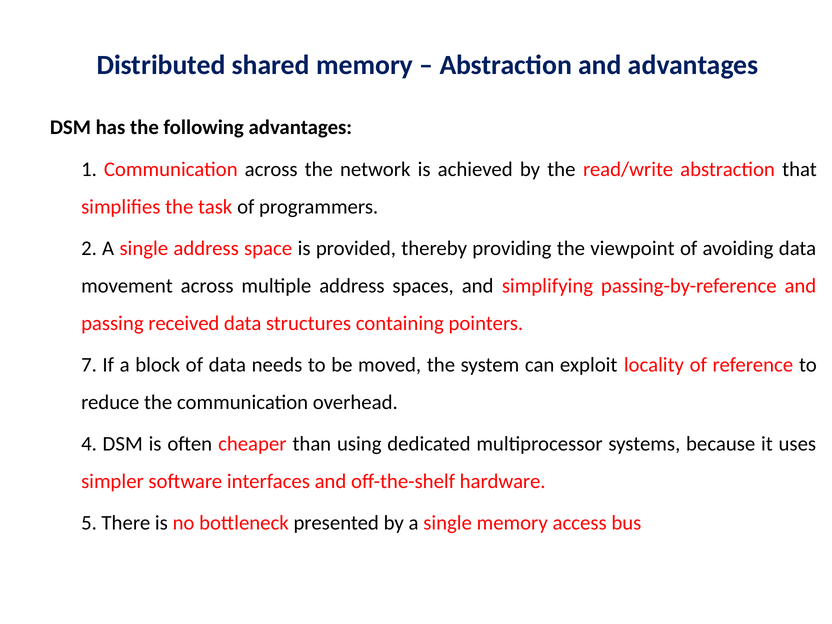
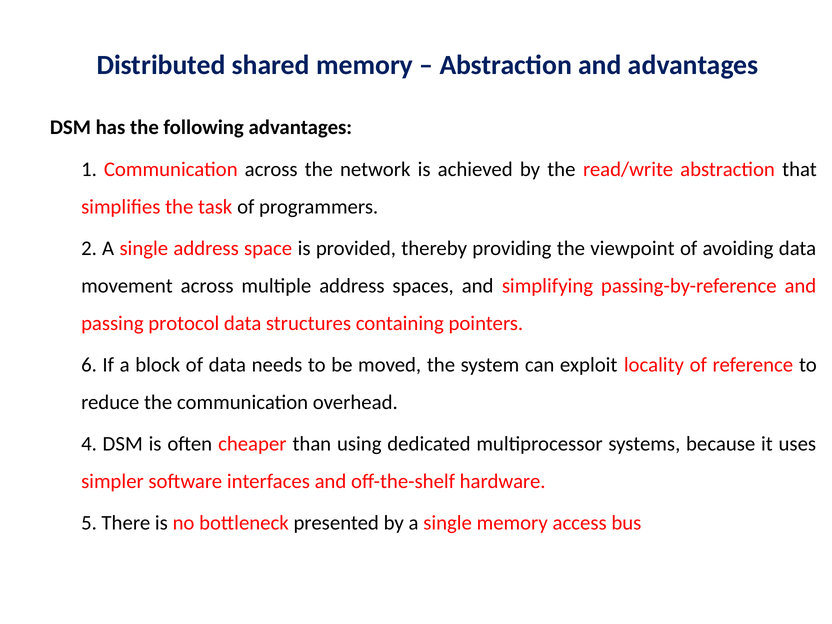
received: received -> protocol
7: 7 -> 6
